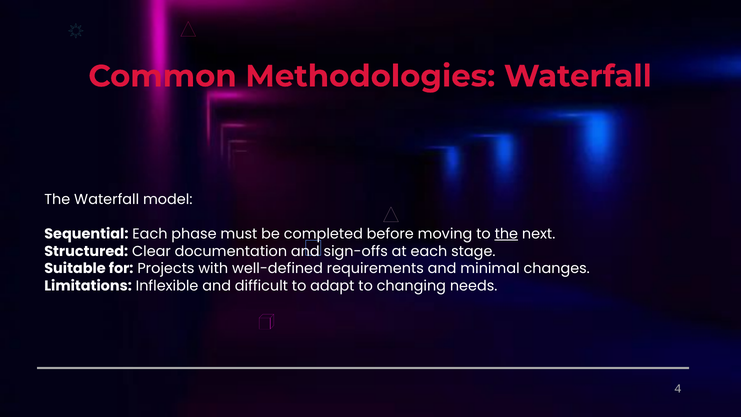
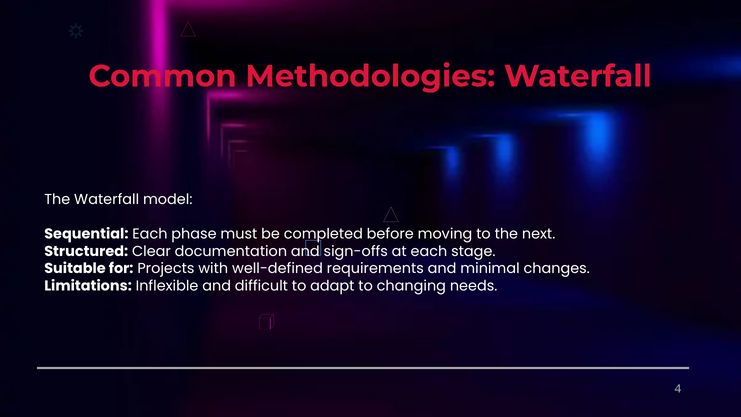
the at (506, 234) underline: present -> none
